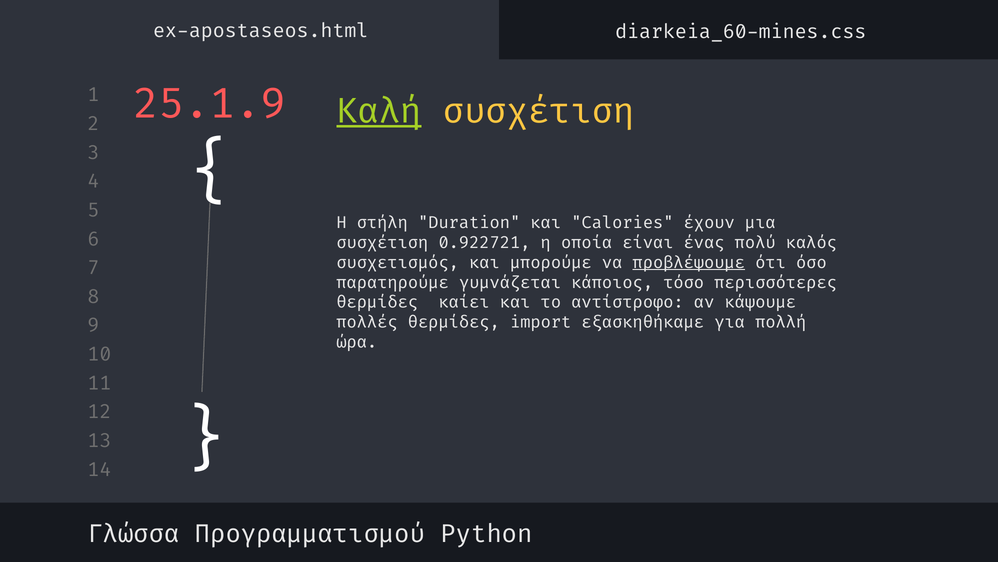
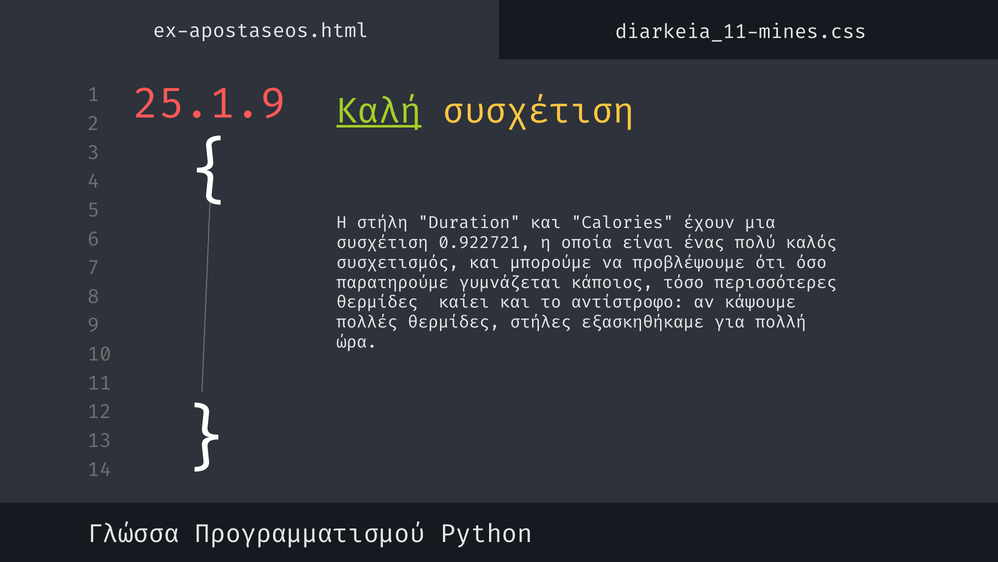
diarkeia_60-mines.css: diarkeia_60-mines.css -> diarkeia_11-mines.css
προβλέψουμε underline: present -> none
import: import -> στήλες
